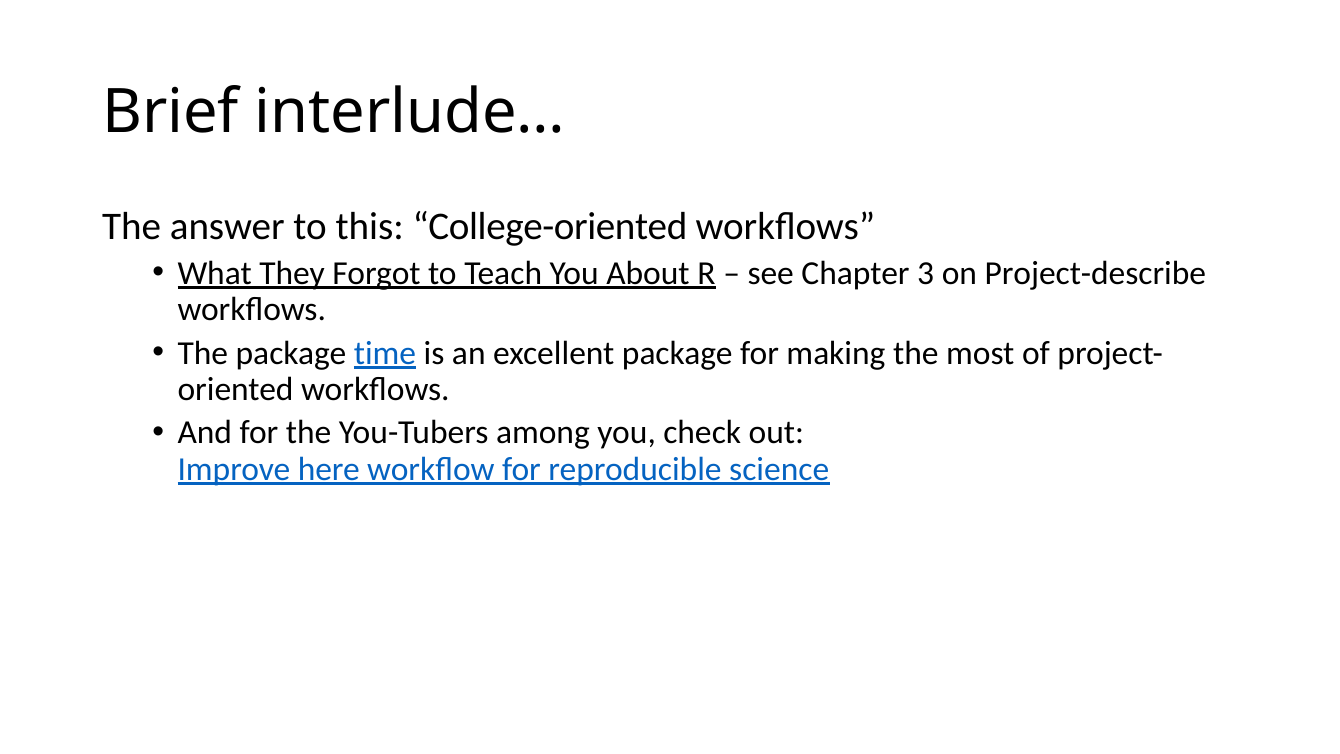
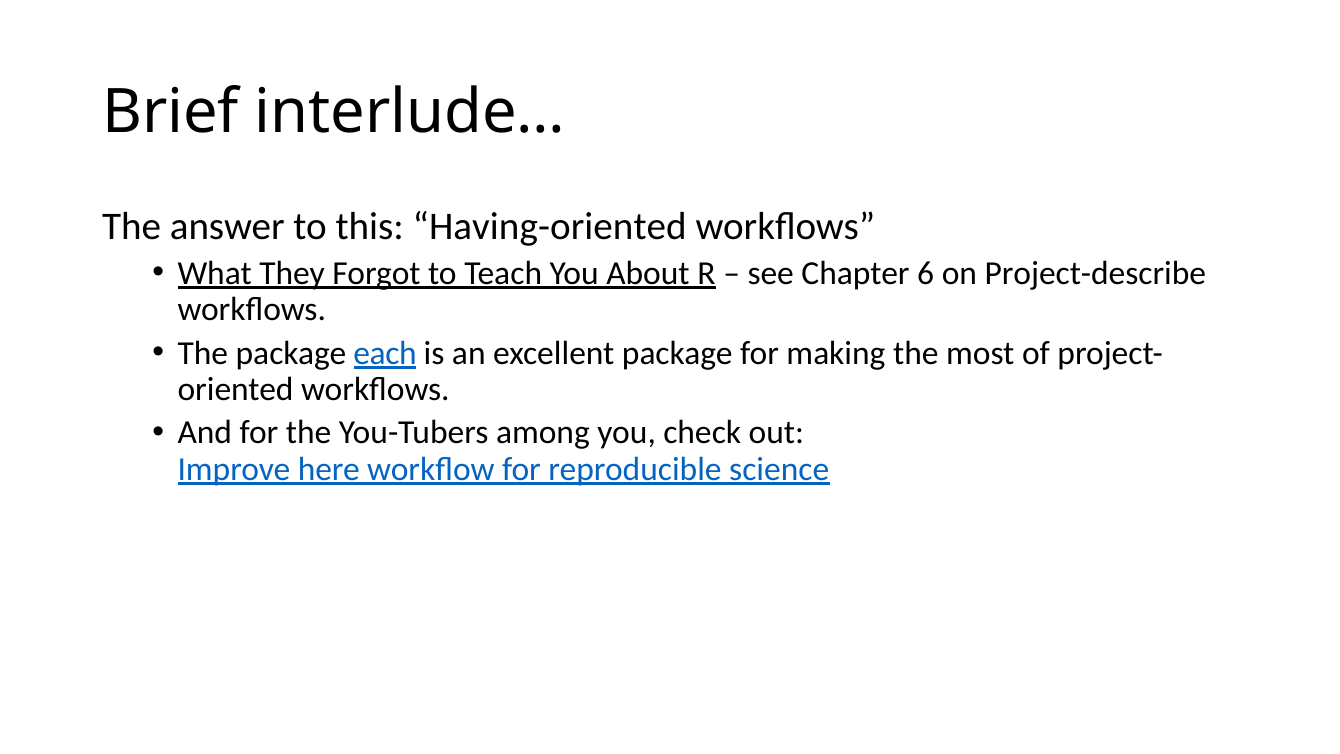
College-oriented: College-oriented -> Having-oriented
3: 3 -> 6
time: time -> each
